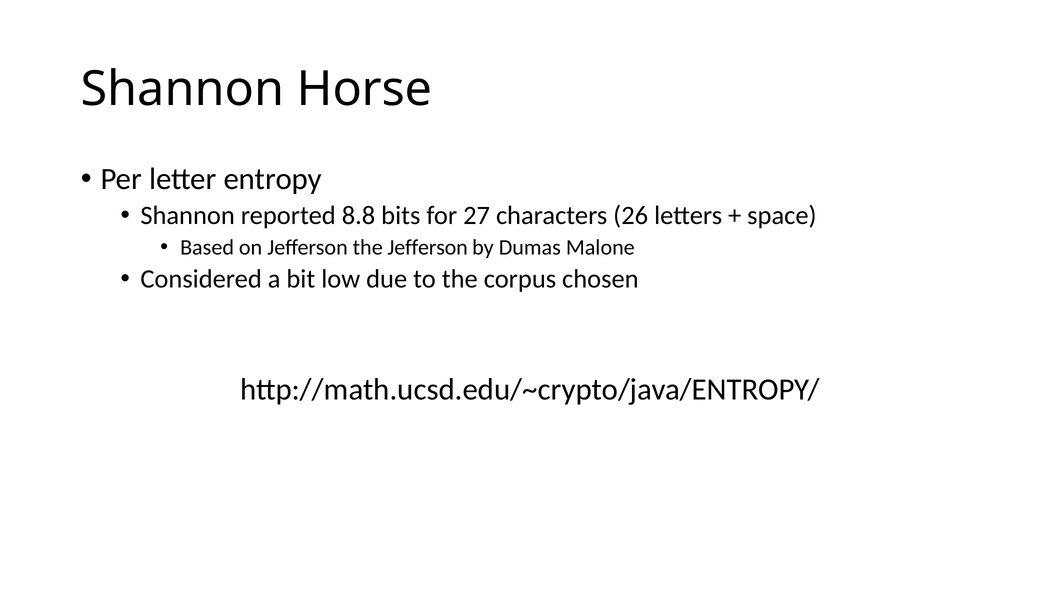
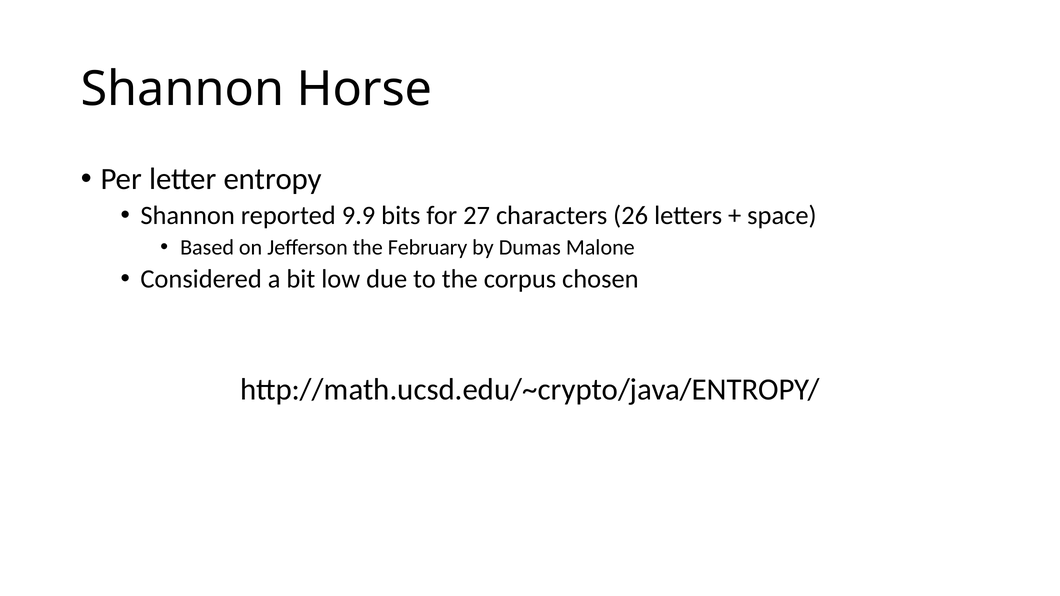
8.8: 8.8 -> 9.9
the Jefferson: Jefferson -> February
